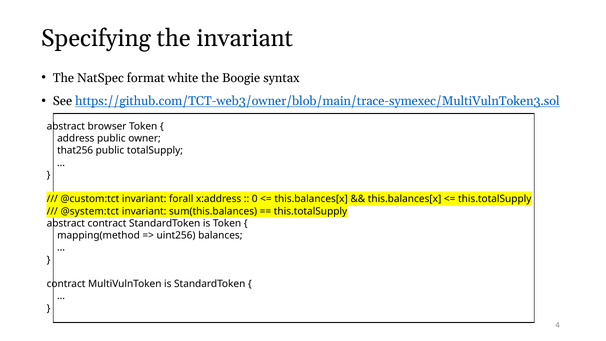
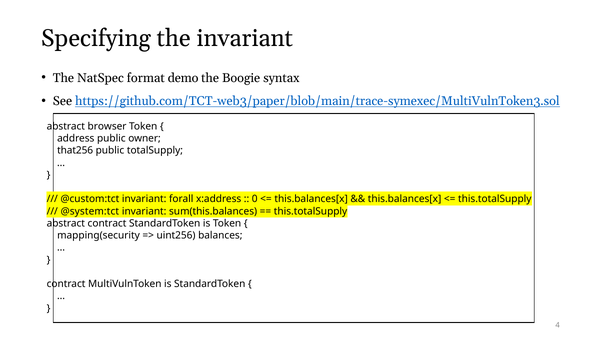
white: white -> demo
https://github.com/TCT-web3/owner/blob/main/trace-symexec/MultiVulnToken3.sol: https://github.com/TCT-web3/owner/blob/main/trace-symexec/MultiVulnToken3.sol -> https://github.com/TCT-web3/paper/blob/main/trace-symexec/MultiVulnToken3.sol
mapping(method: mapping(method -> mapping(security
